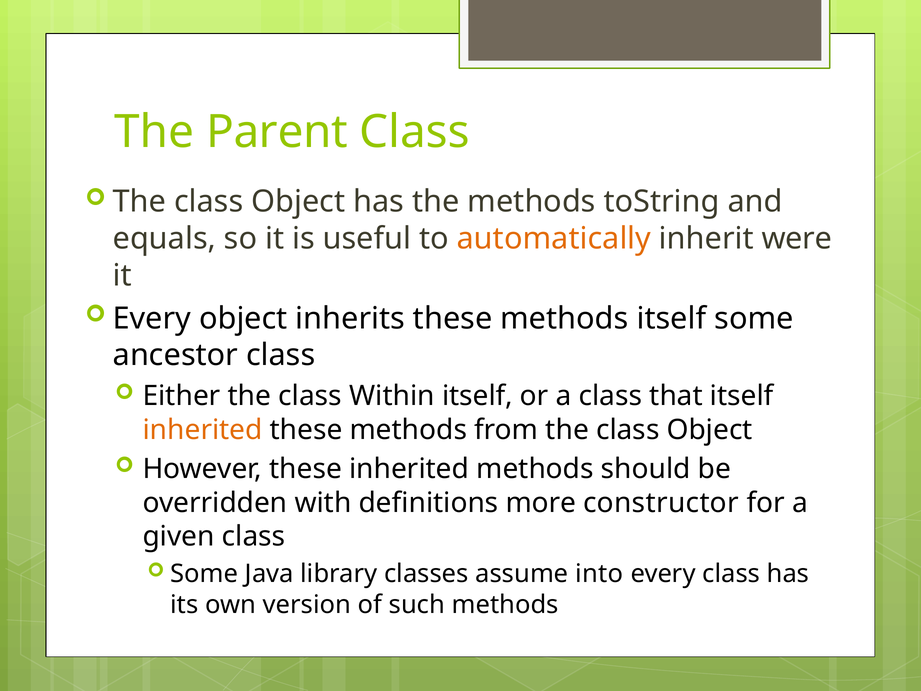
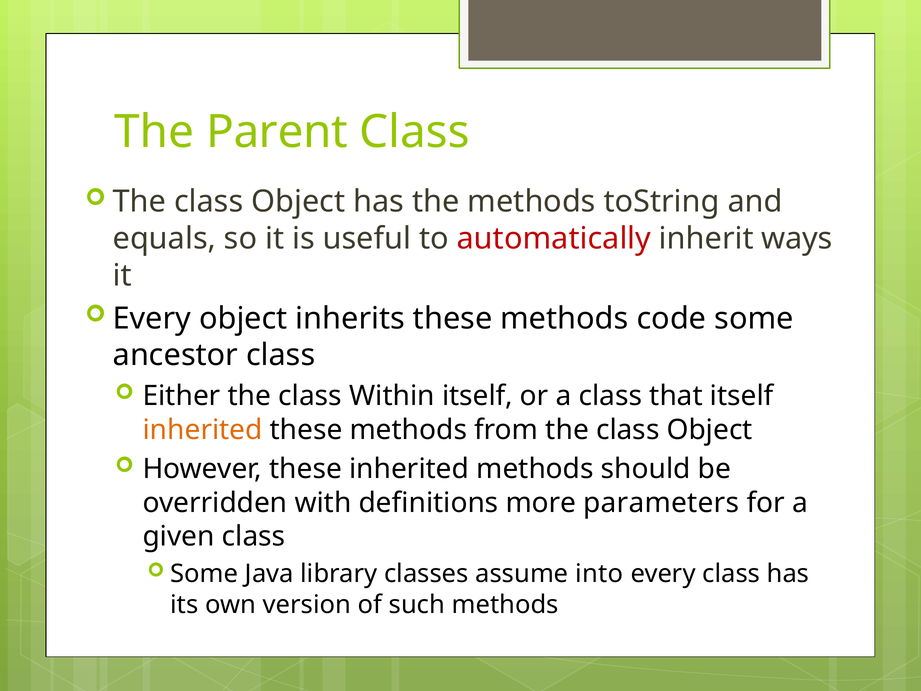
automatically colour: orange -> red
were: were -> ways
methods itself: itself -> code
constructor: constructor -> parameters
